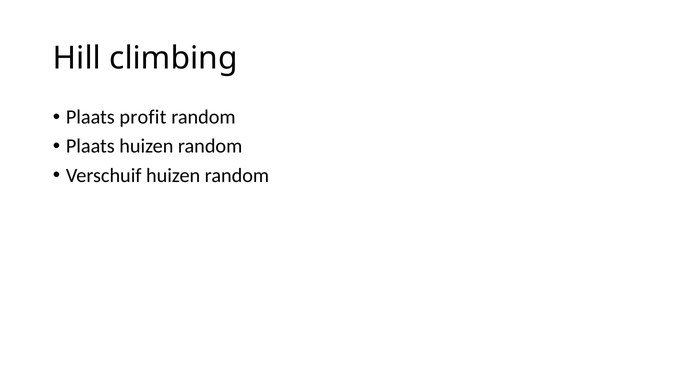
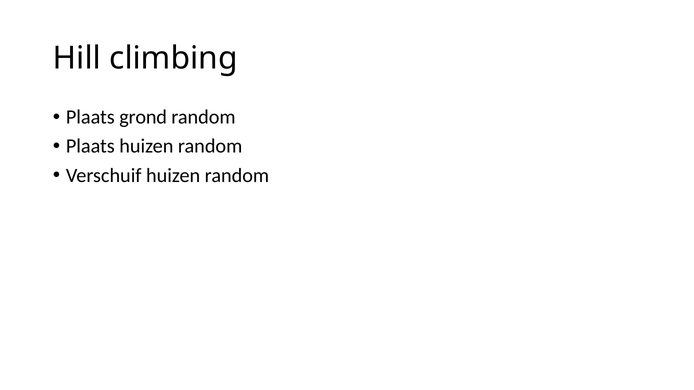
profit: profit -> grond
